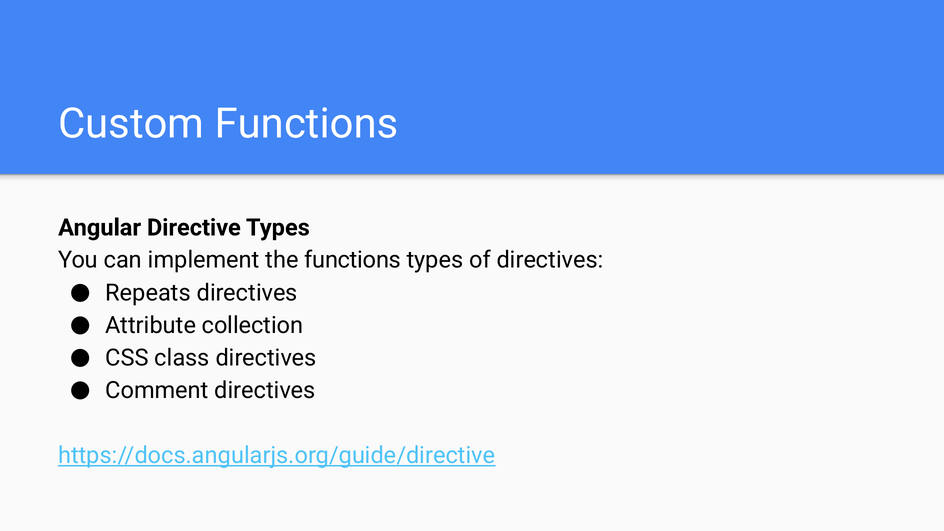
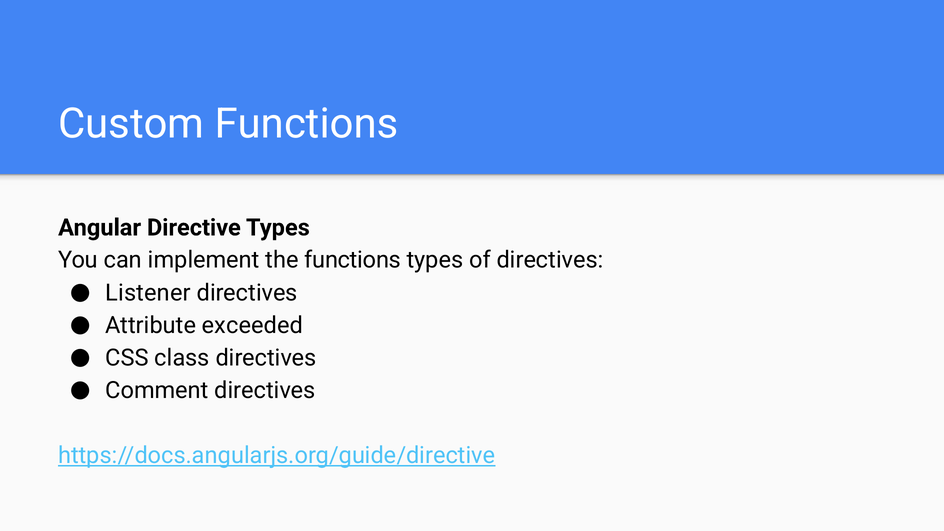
Repeats: Repeats -> Listener
collection: collection -> exceeded
